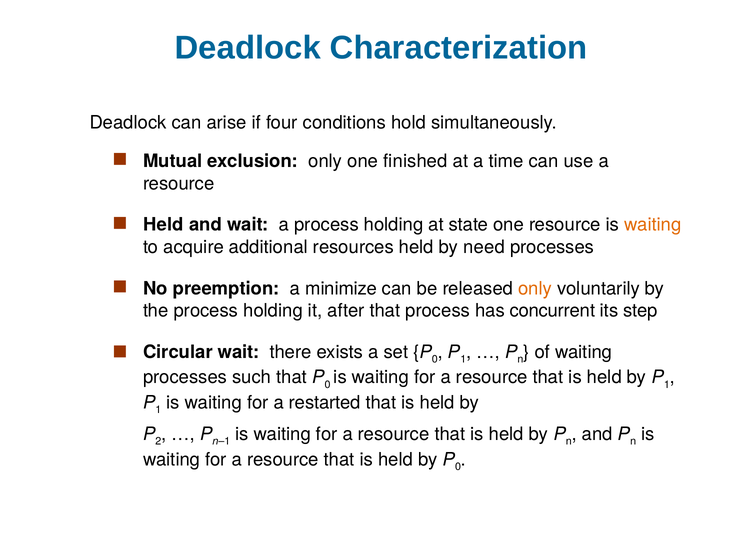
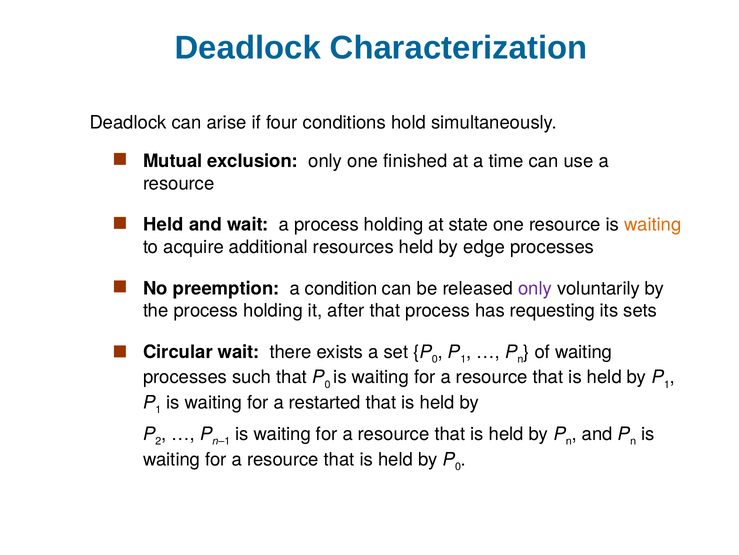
need: need -> edge
minimize: minimize -> condition
only at (535, 288) colour: orange -> purple
concurrent: concurrent -> requesting
step: step -> sets
